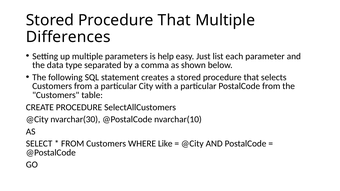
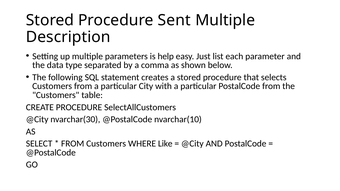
That at (174, 20): That -> Sent
Differences: Differences -> Description
